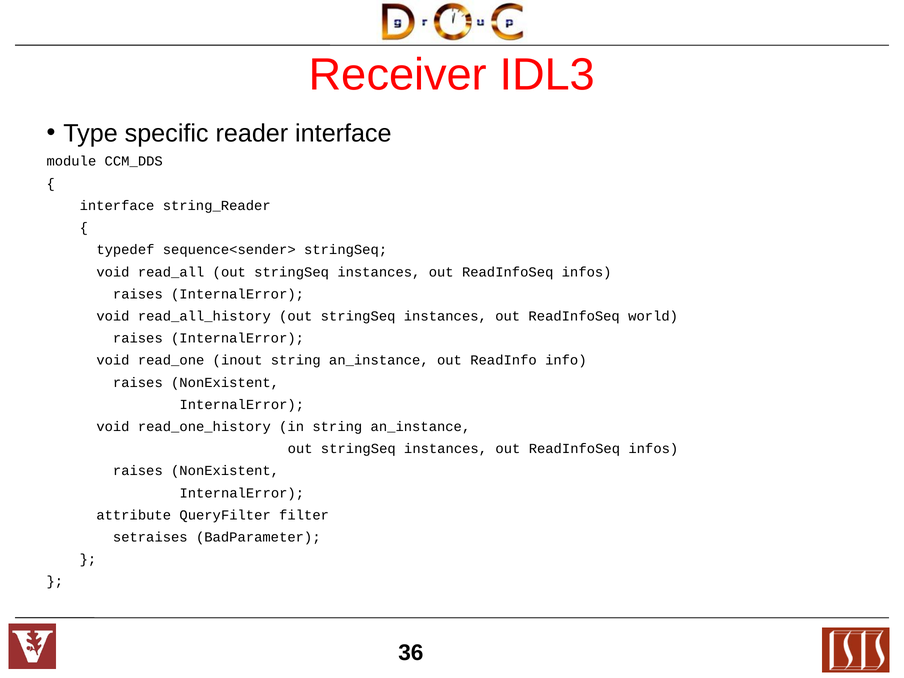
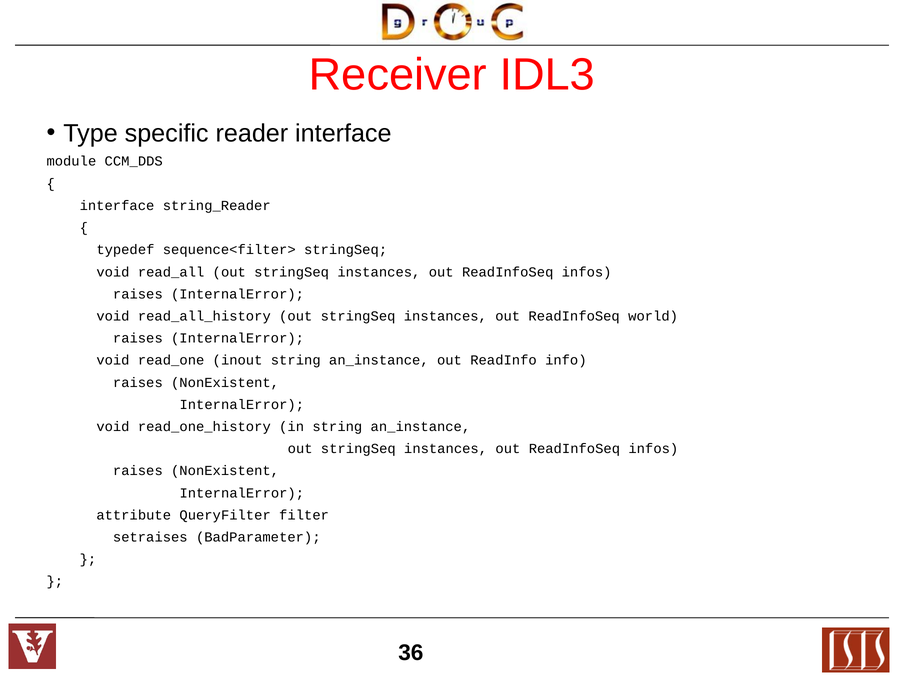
sequence<sender>: sequence<sender> -> sequence<filter>
